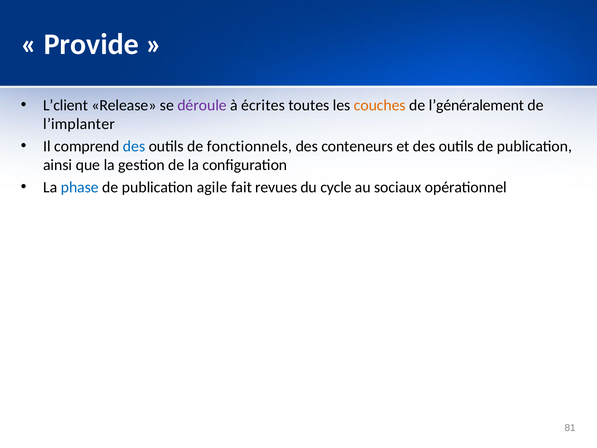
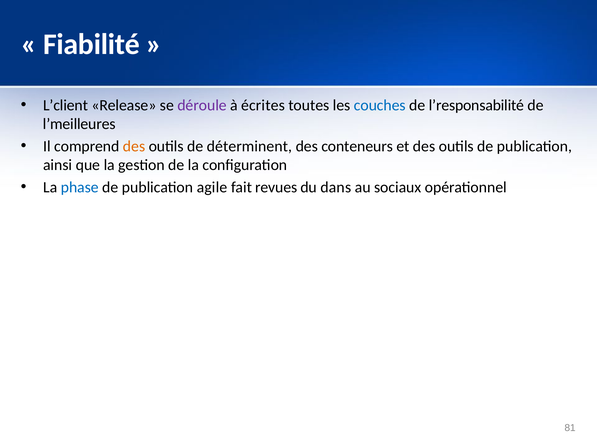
Provide: Provide -> Fiabilité
couches colour: orange -> blue
l’généralement: l’généralement -> l’responsabilité
l’implanter: l’implanter -> l’meilleures
des at (134, 146) colour: blue -> orange
fonctionnels: fonctionnels -> déterminent
cycle: cycle -> dans
